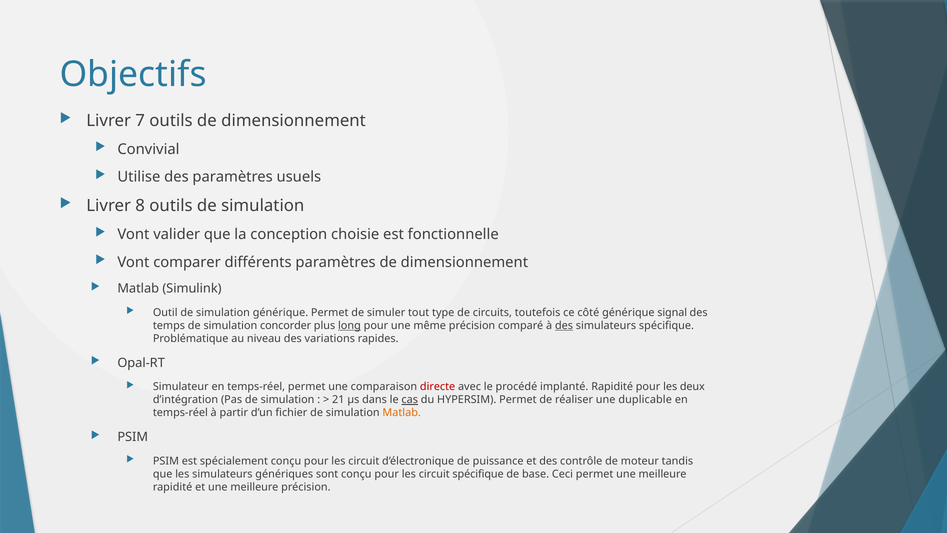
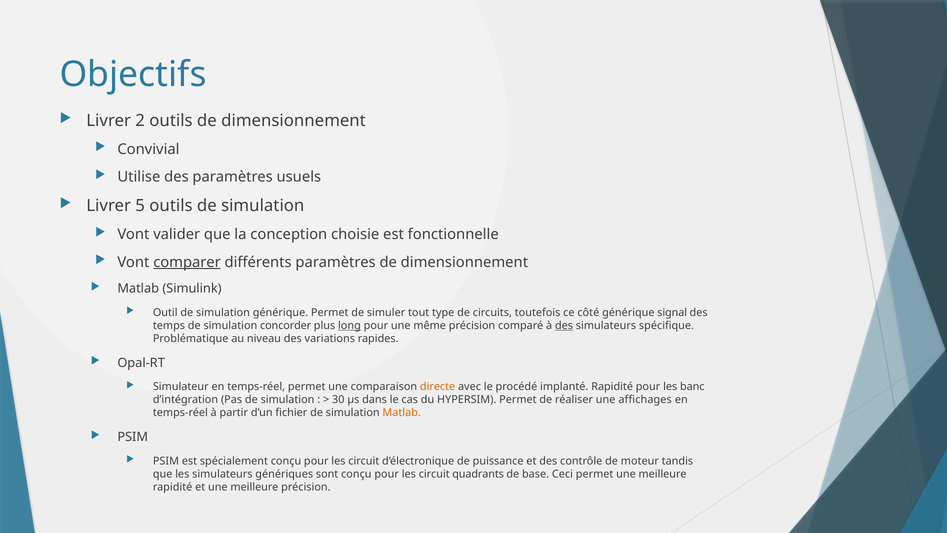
7: 7 -> 2
8: 8 -> 5
comparer underline: none -> present
directe colour: red -> orange
deux: deux -> banc
21: 21 -> 30
cas underline: present -> none
duplicable: duplicable -> affichages
circuit spécifique: spécifique -> quadrants
